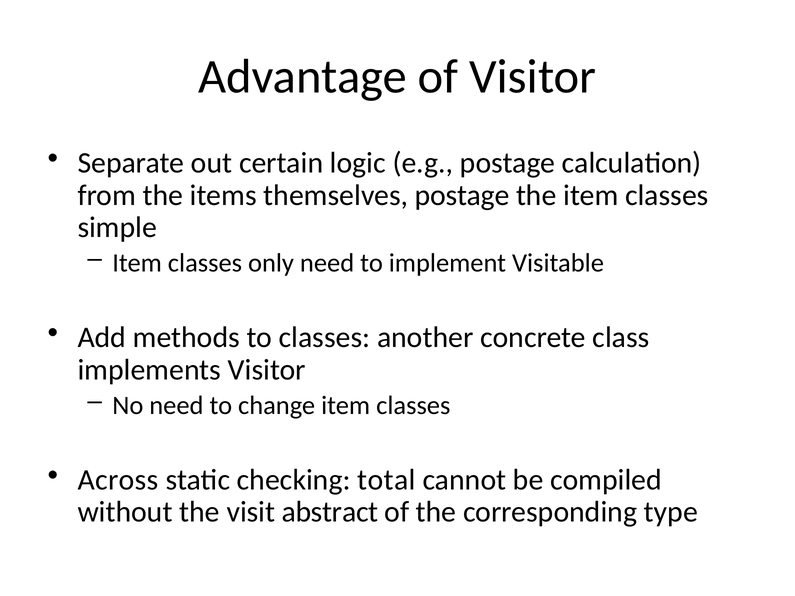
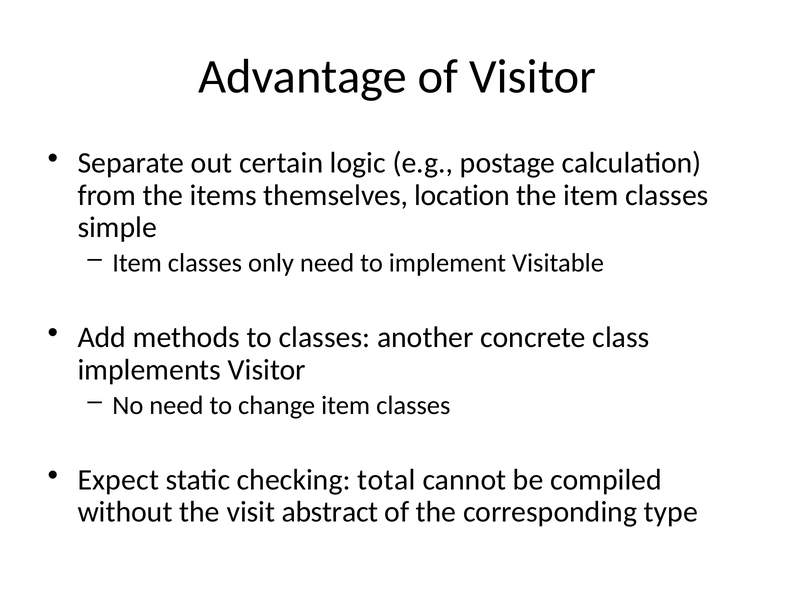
themselves postage: postage -> location
Across: Across -> Expect
